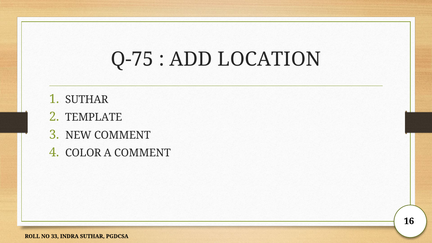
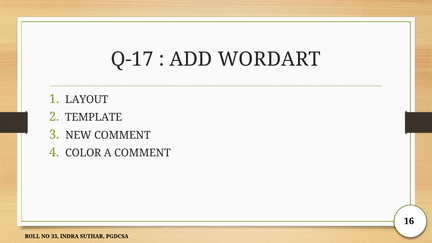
Q-75: Q-75 -> Q-17
LOCATION: LOCATION -> WORDART
SUTHAR at (87, 99): SUTHAR -> LAYOUT
